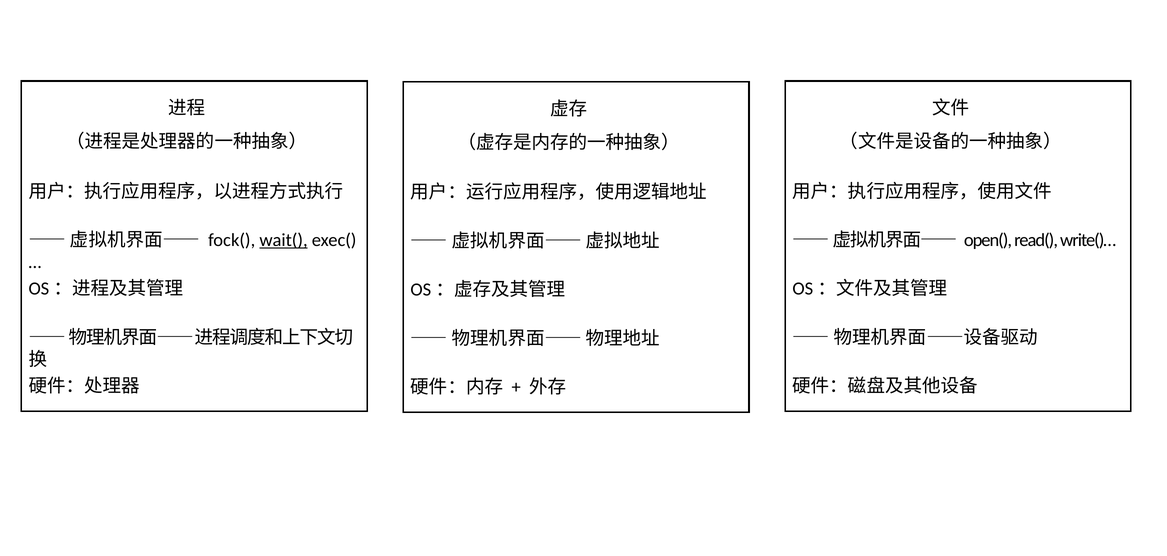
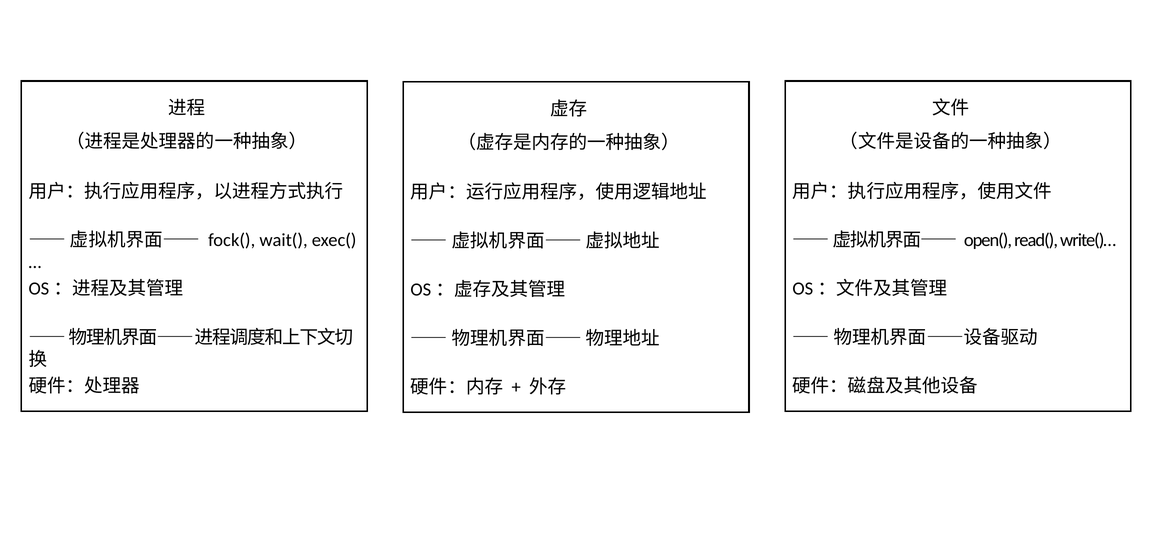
wait( underline: present -> none
